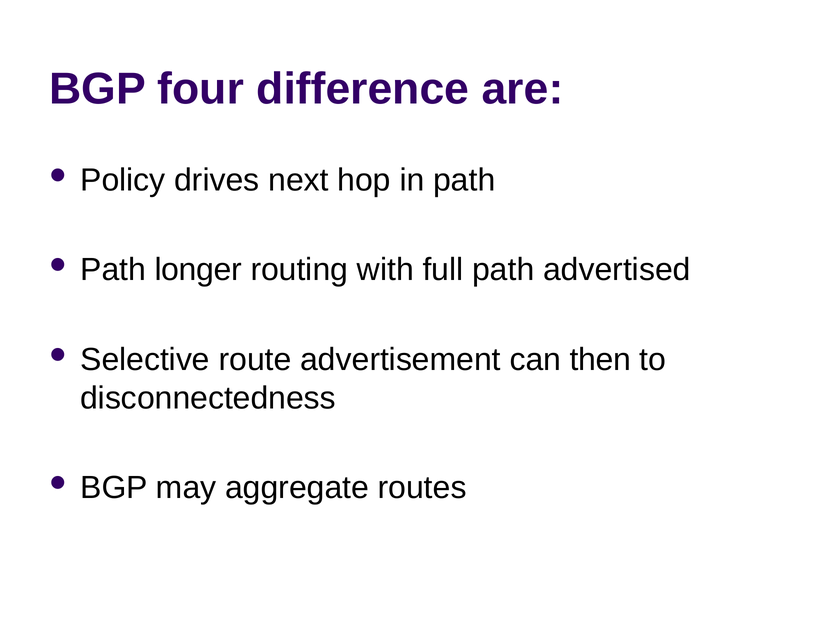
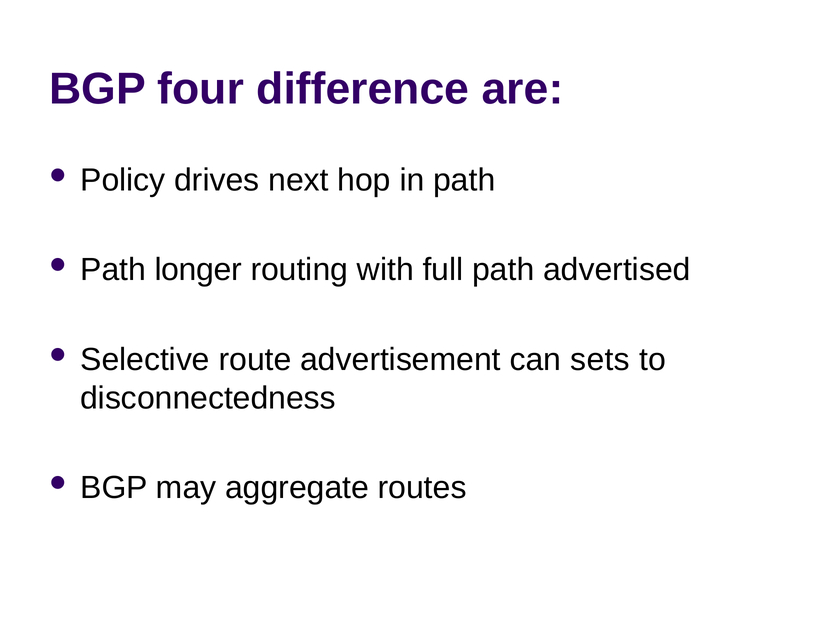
then: then -> sets
